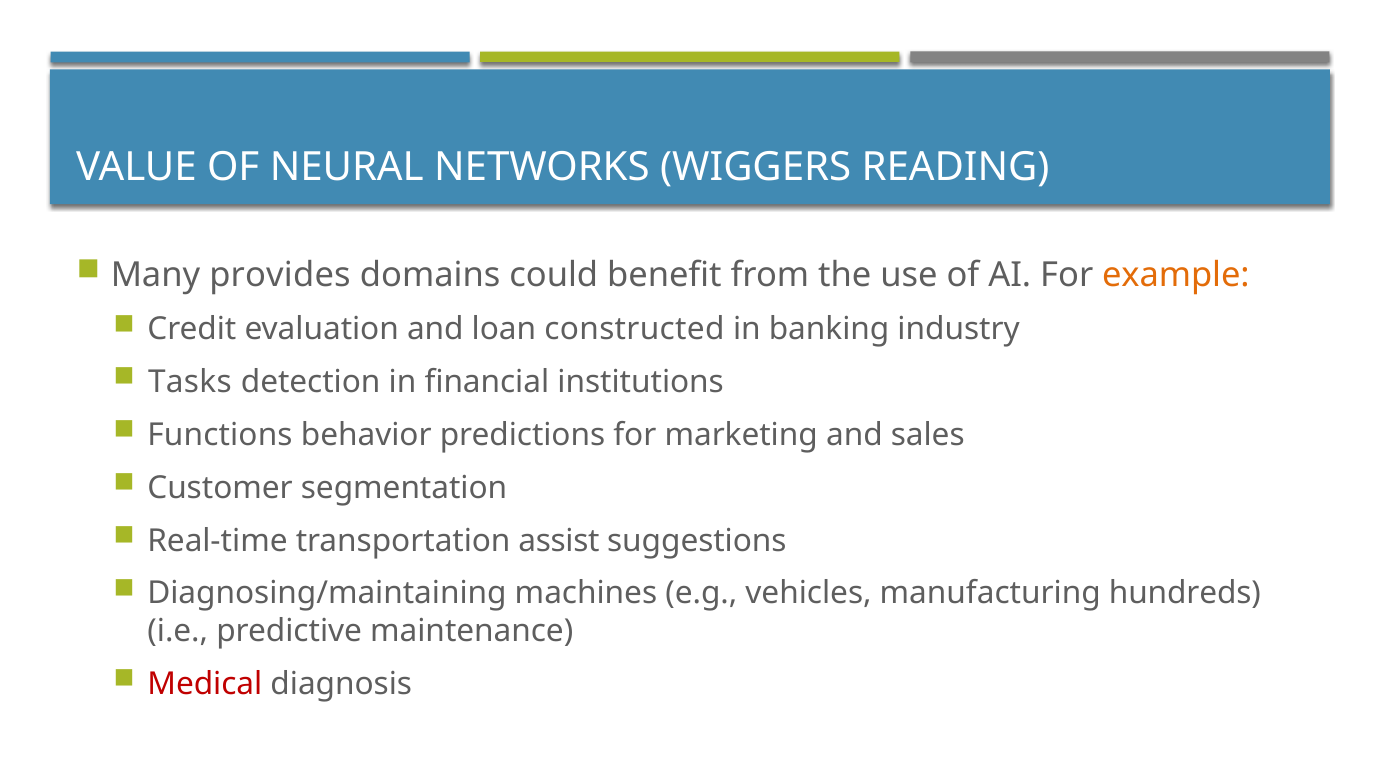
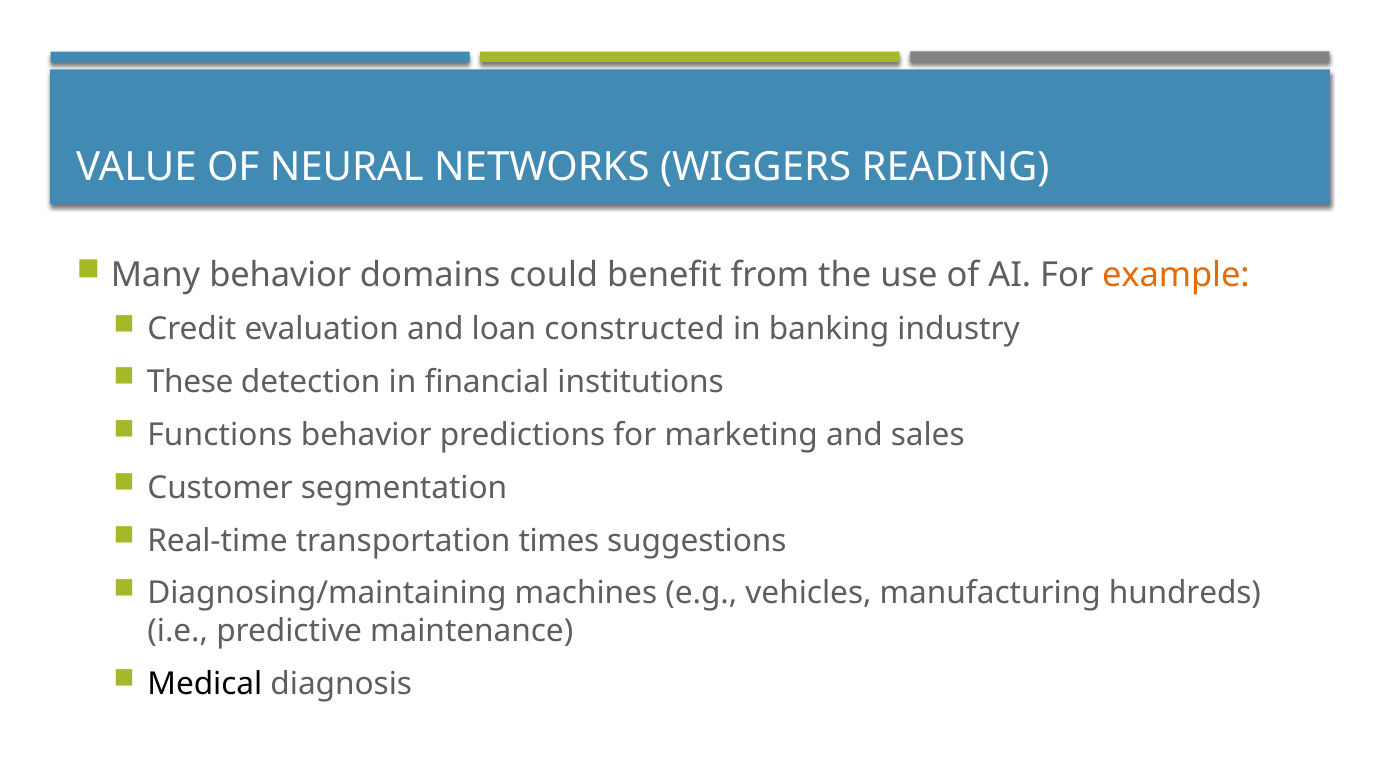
Many provides: provides -> behavior
Tasks: Tasks -> These
assist: assist -> times
Medical colour: red -> black
